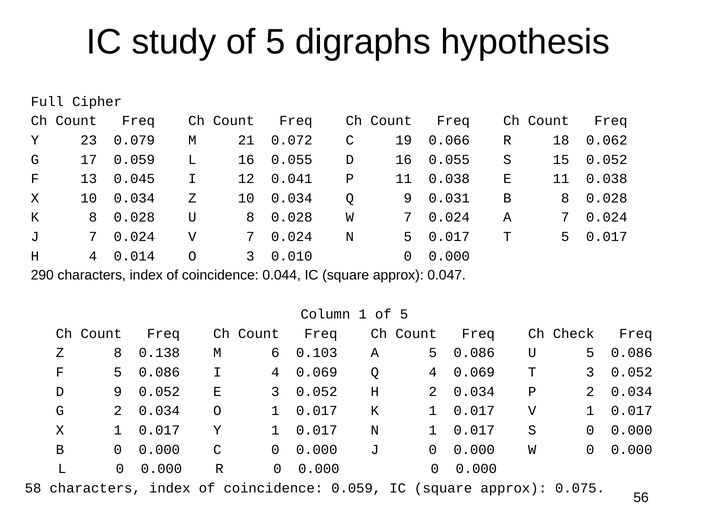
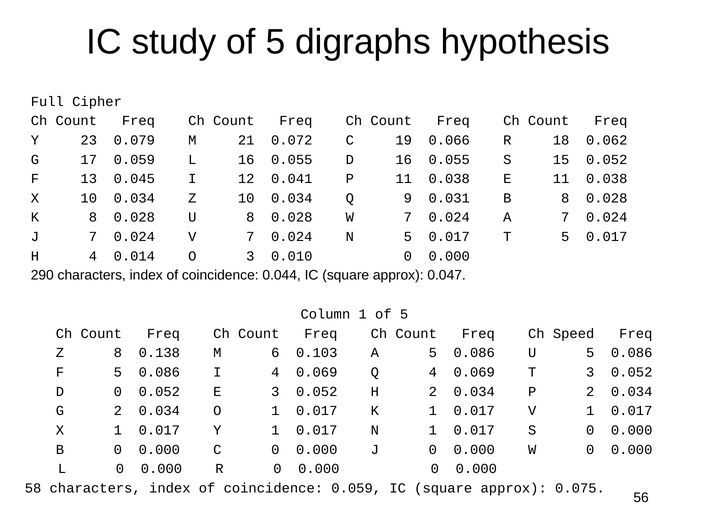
Check: Check -> Speed
D 9: 9 -> 0
